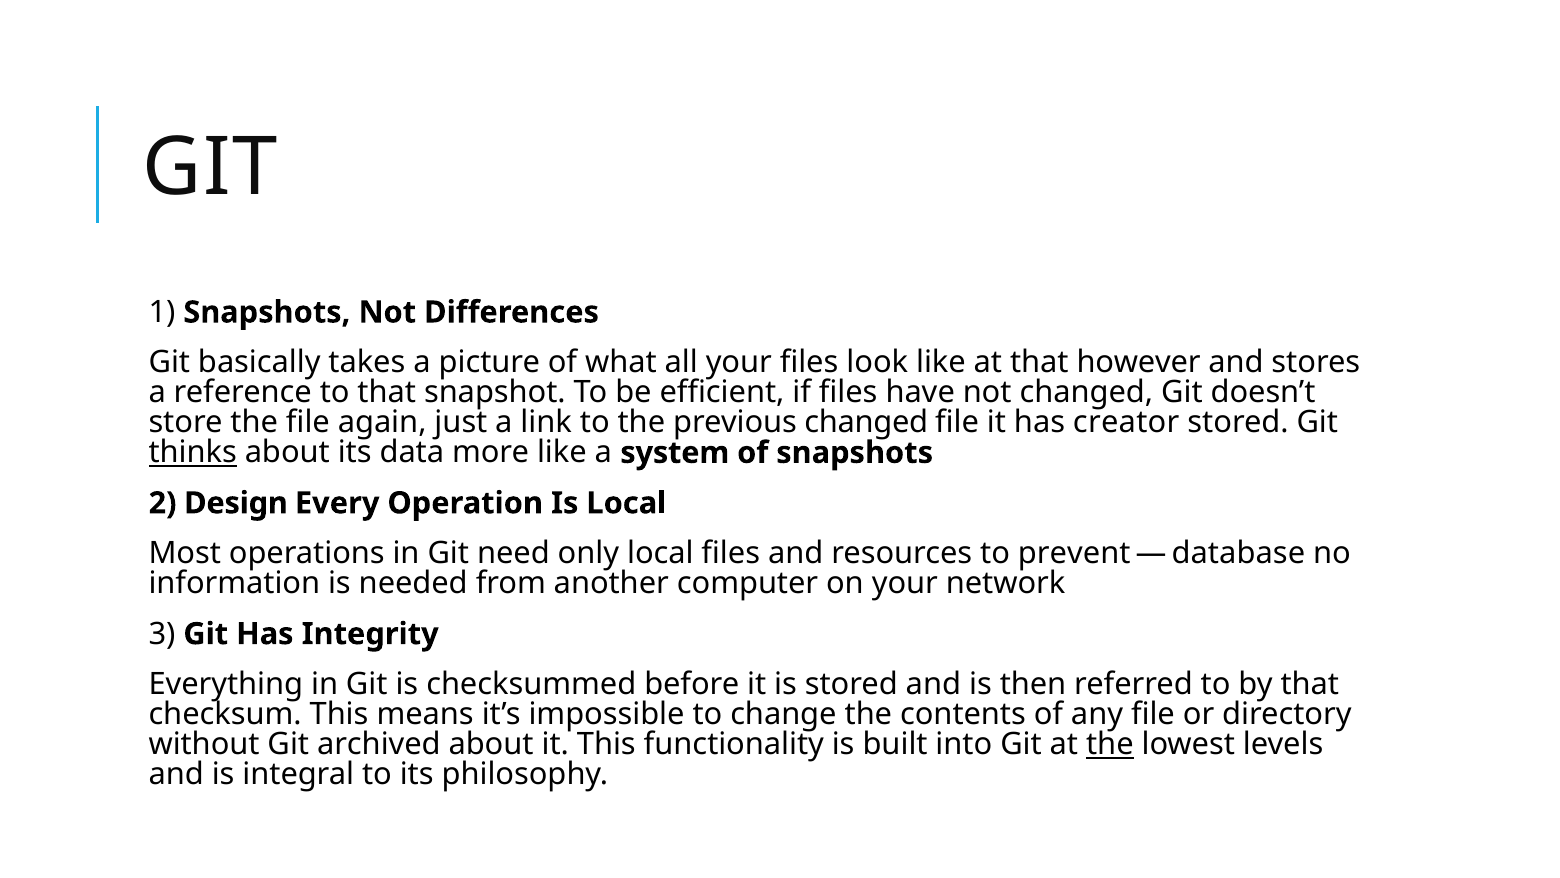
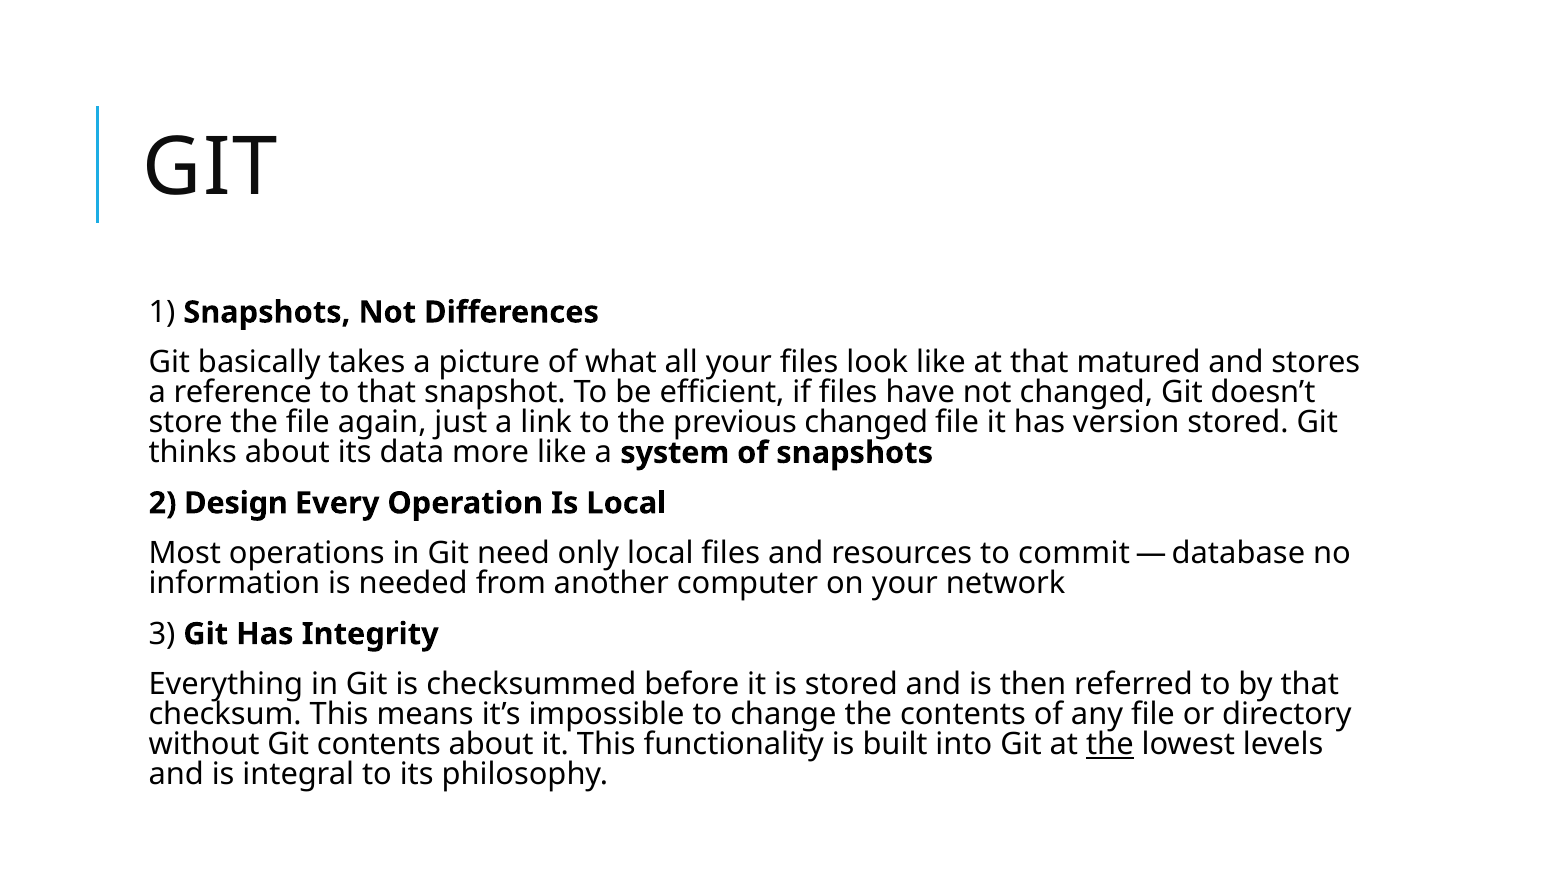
however: however -> matured
creator: creator -> version
thinks underline: present -> none
prevent: prevent -> commit
Git archived: archived -> contents
